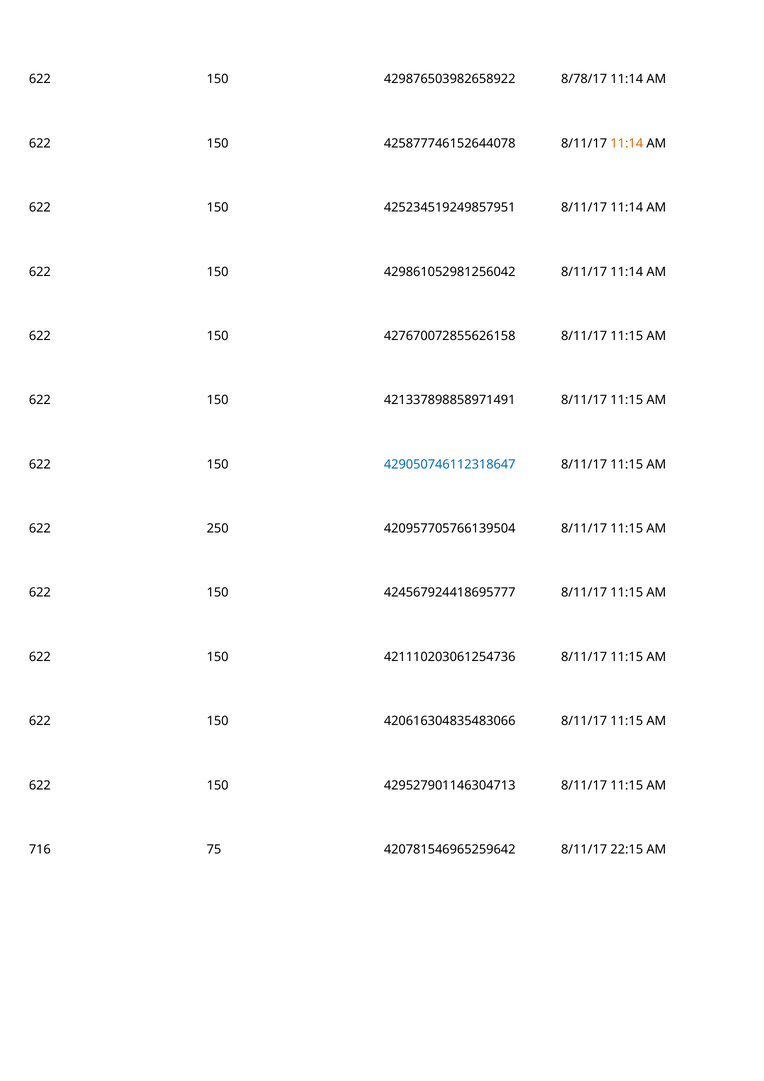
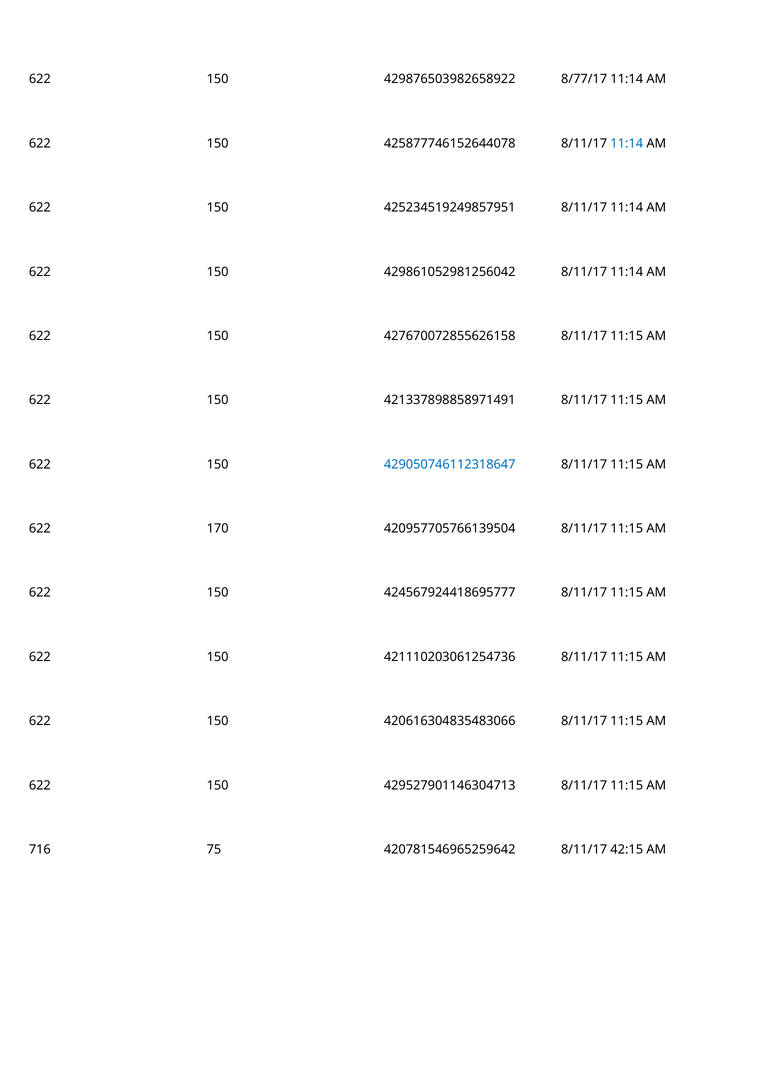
8/78/17: 8/78/17 -> 8/77/17
11:14 at (627, 143) colour: orange -> blue
250: 250 -> 170
22:15: 22:15 -> 42:15
